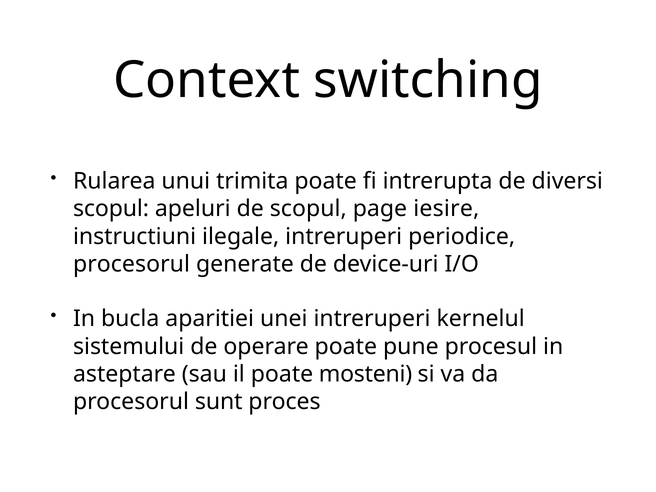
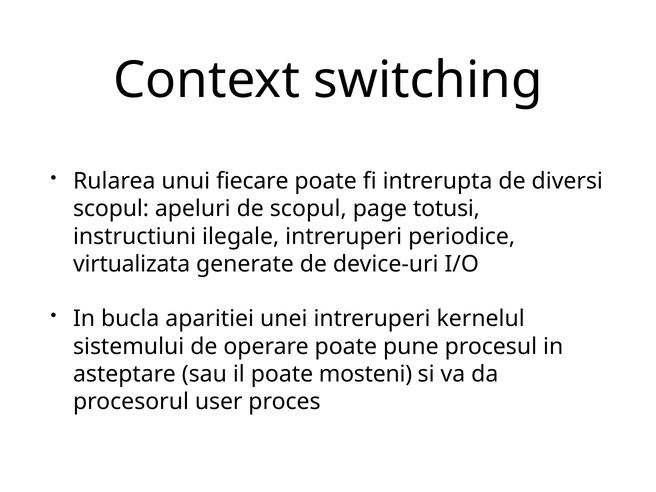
trimita: trimita -> fiecare
iesire: iesire -> totusi
procesorul at (132, 264): procesorul -> virtualizata
sunt: sunt -> user
